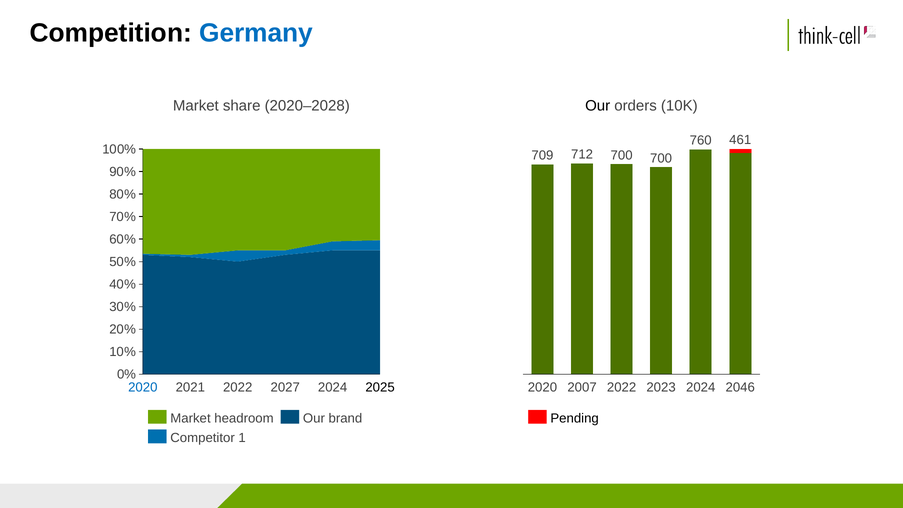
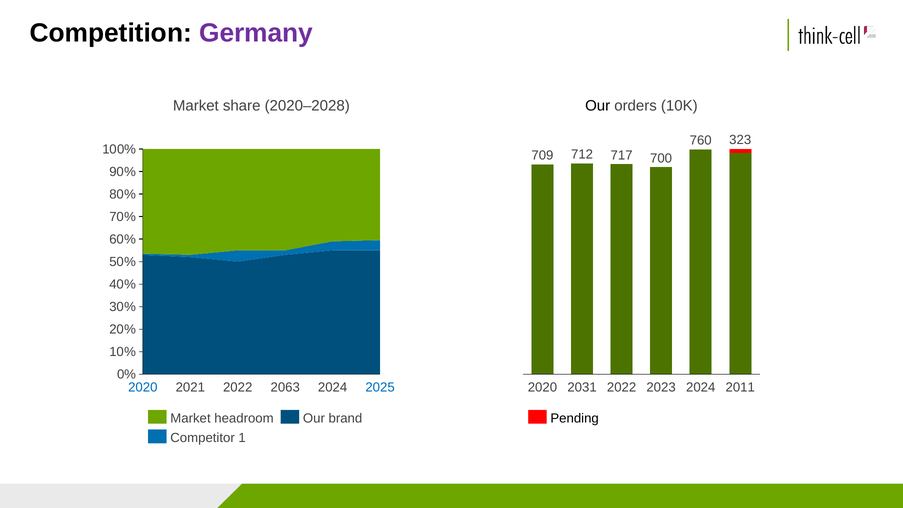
Germany colour: blue -> purple
461: 461 -> 323
712 700: 700 -> 717
2027: 2027 -> 2063
2025 colour: black -> blue
2007: 2007 -> 2031
2046: 2046 -> 2011
